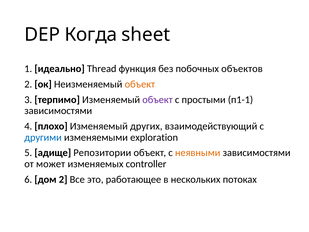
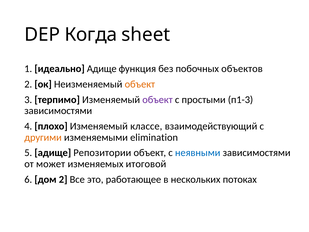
идеально Thread: Thread -> Адище
п1-1: п1-1 -> п1-3
других: других -> классе
другими colour: blue -> orange
exploration: exploration -> elimination
неявными colour: orange -> blue
controller: controller -> итоговой
